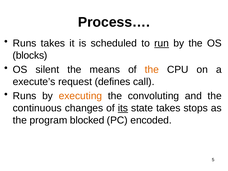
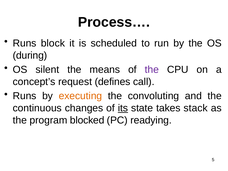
Runs takes: takes -> block
run underline: present -> none
blocks: blocks -> during
the at (152, 70) colour: orange -> purple
execute’s: execute’s -> concept’s
stops: stops -> stack
encoded: encoded -> readying
